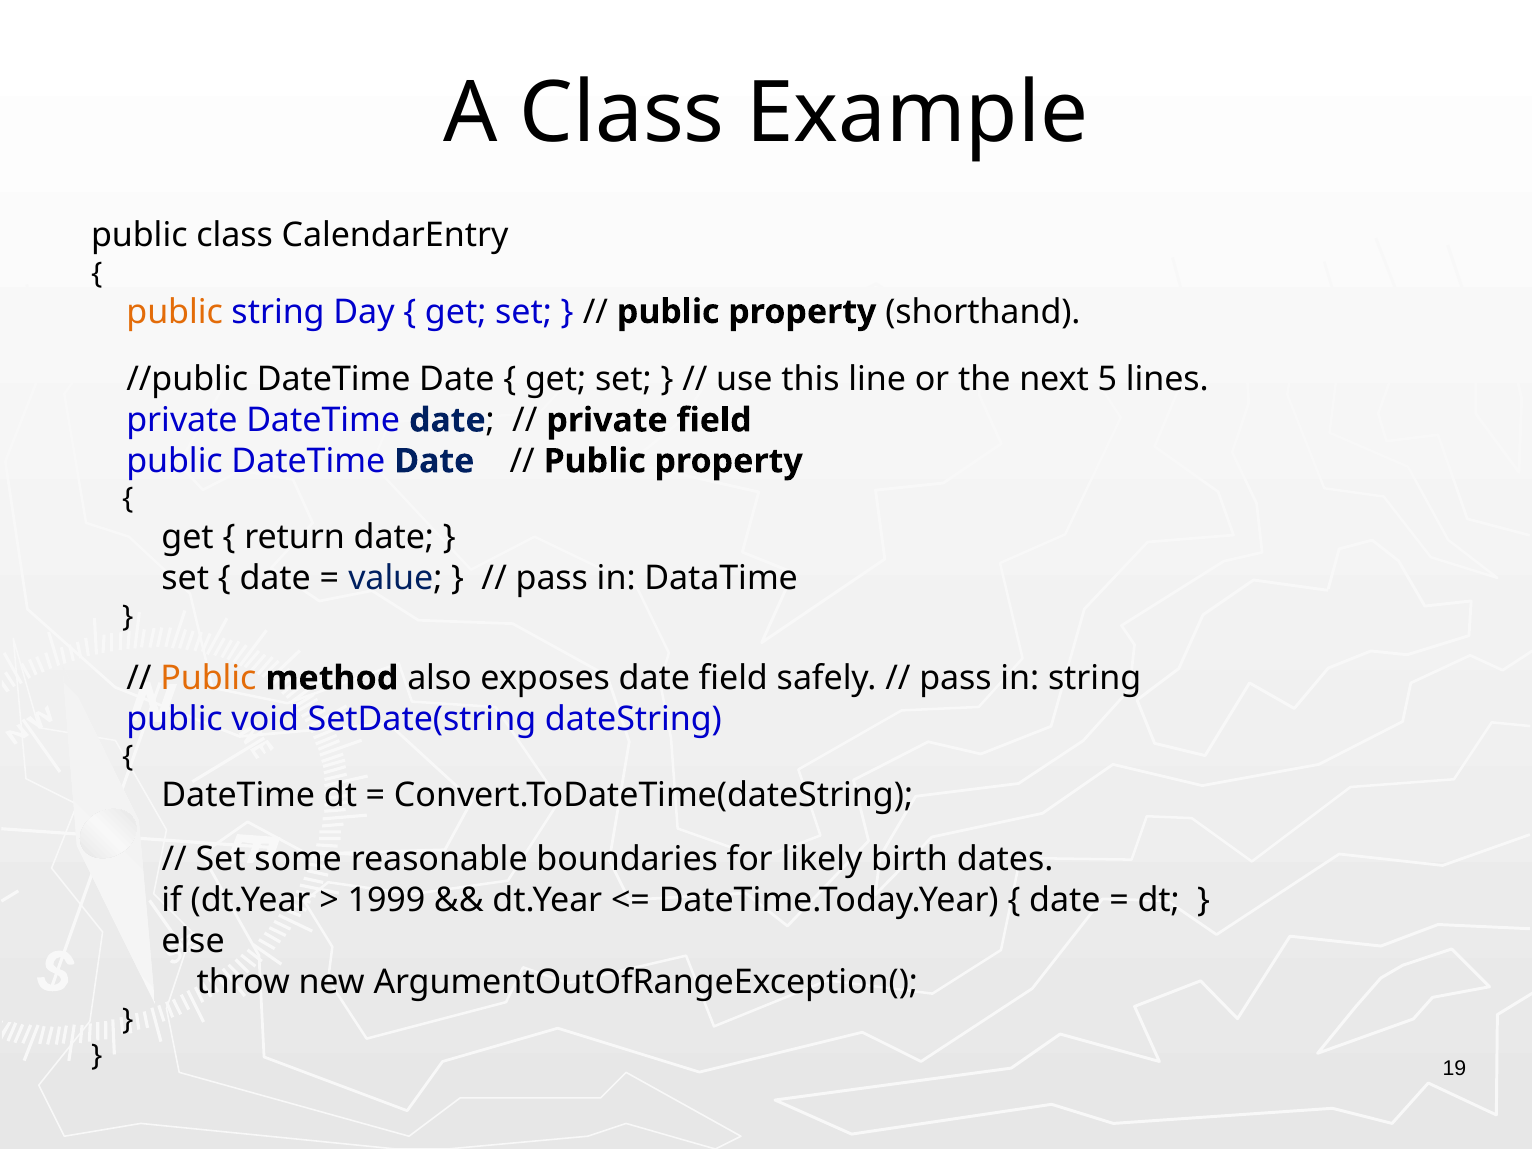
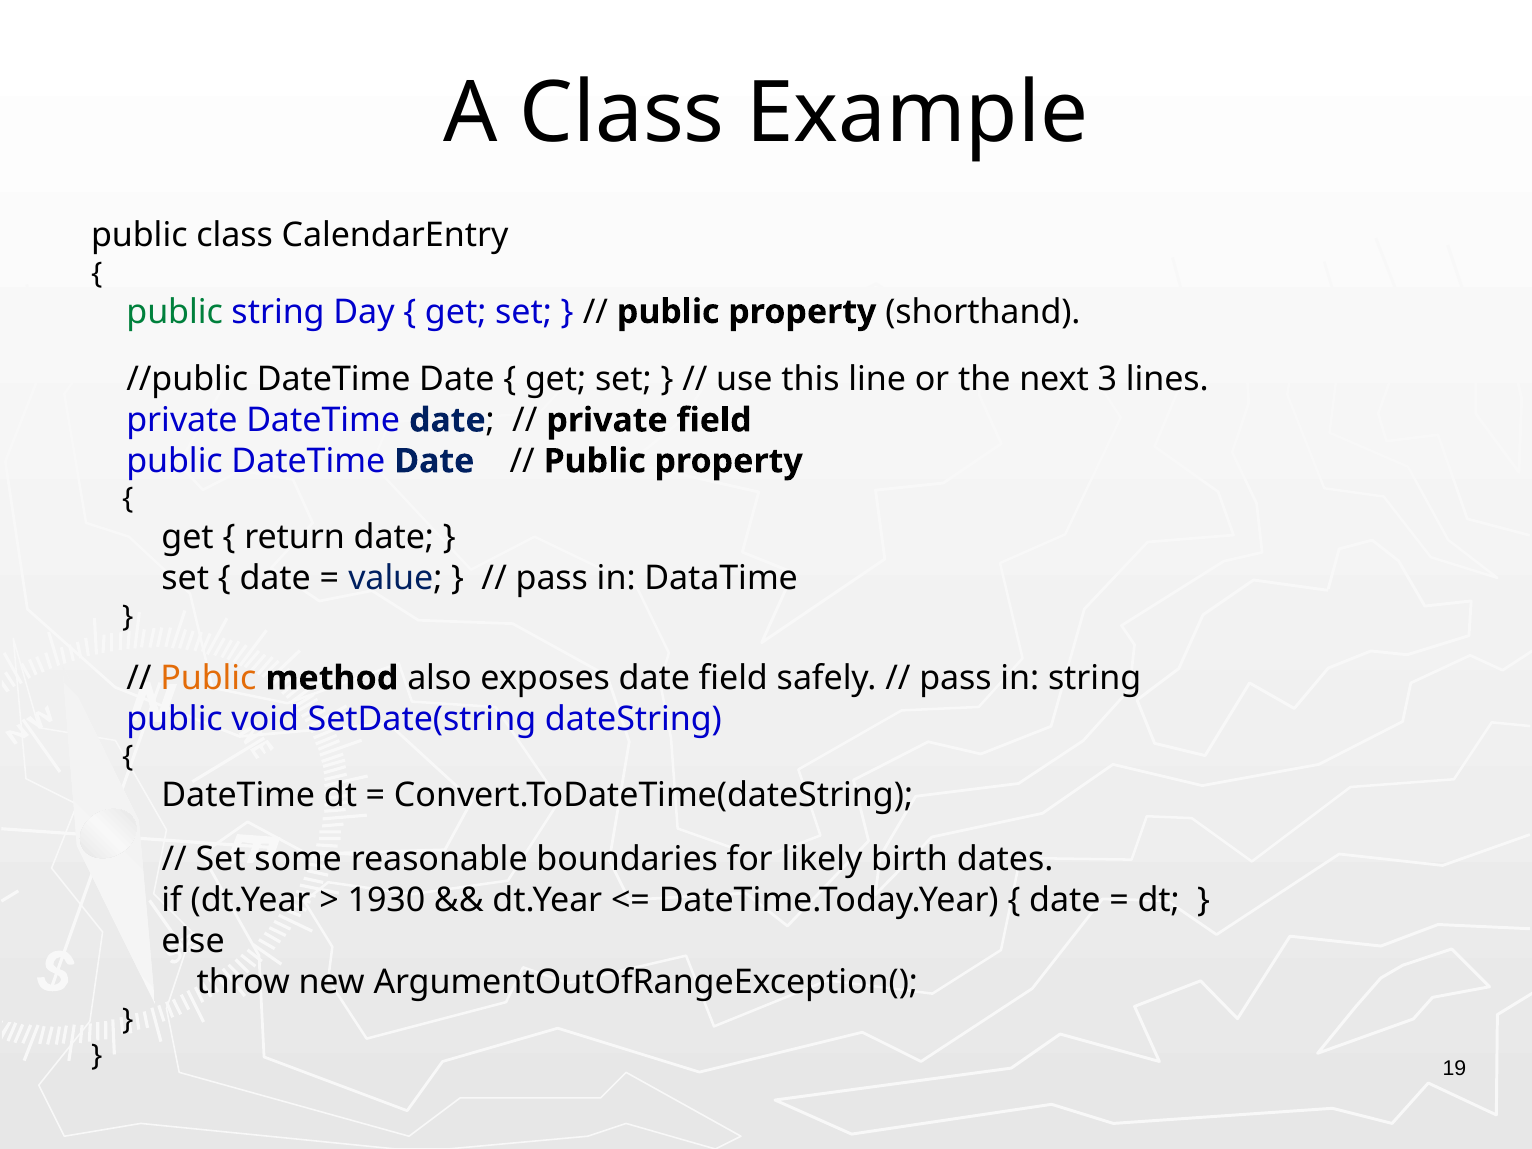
public at (175, 312) colour: orange -> green
5: 5 -> 3
1999: 1999 -> 1930
